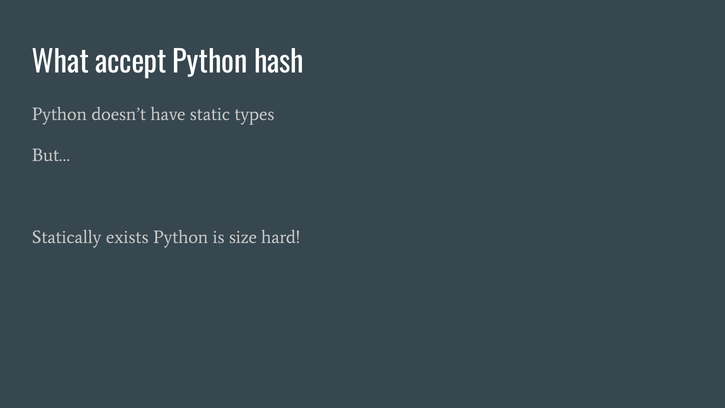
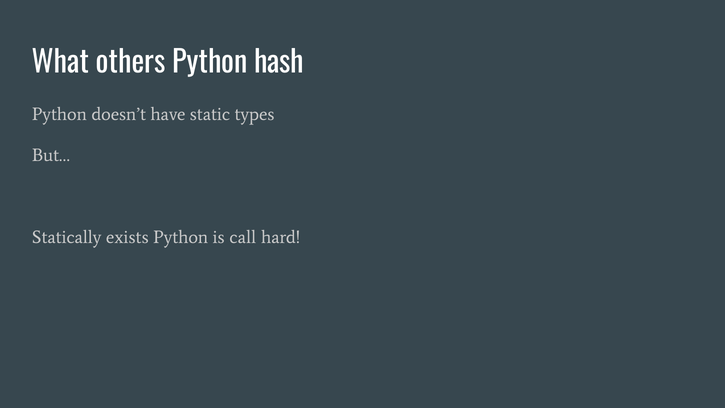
accept: accept -> others
size: size -> call
